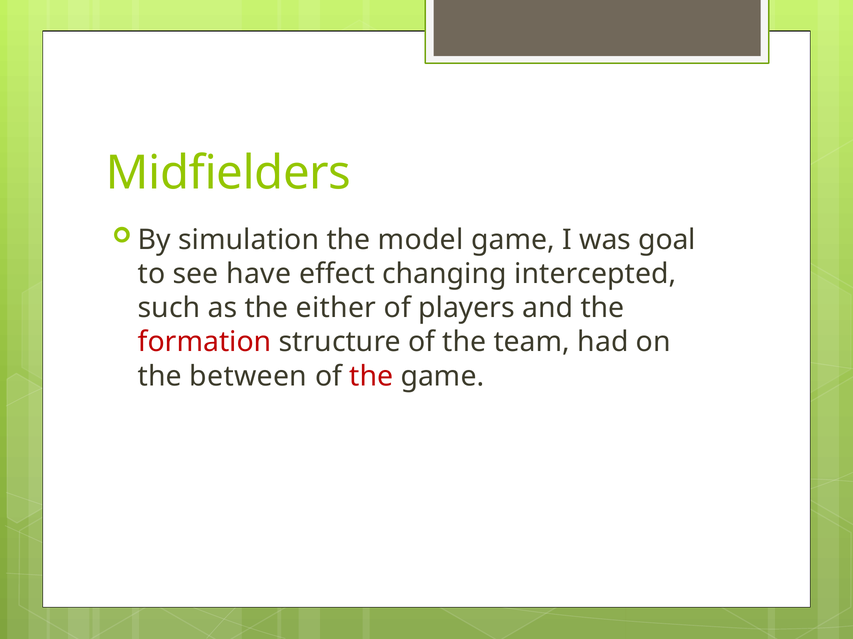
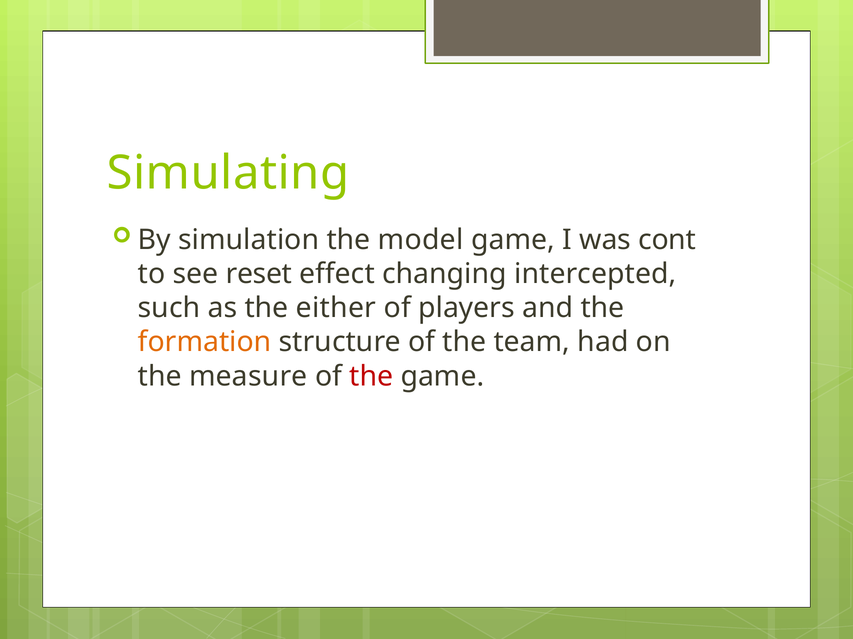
Midfielders: Midfielders -> Simulating
goal: goal -> cont
have: have -> reset
formation colour: red -> orange
between: between -> measure
